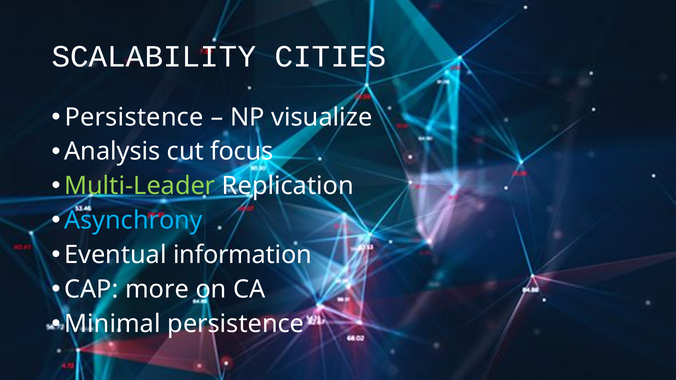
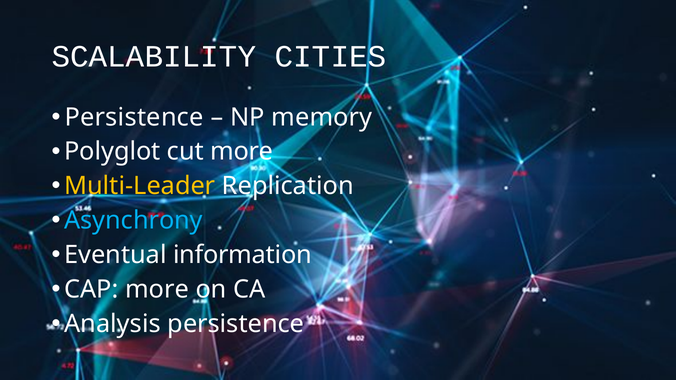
visualize: visualize -> memory
Analysis: Analysis -> Polyglot
cut focus: focus -> more
Multi-Leader colour: light green -> yellow
Minimal: Minimal -> Analysis
